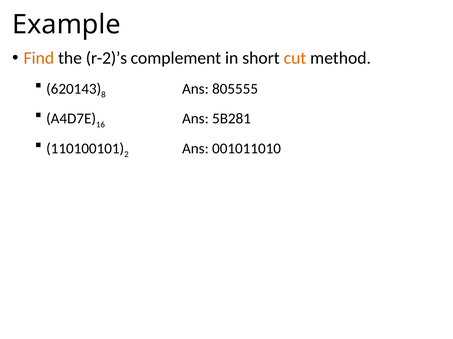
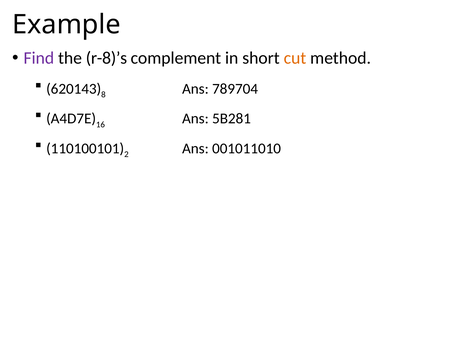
Find colour: orange -> purple
r-2)’s: r-2)’s -> r-8)’s
805555: 805555 -> 789704
